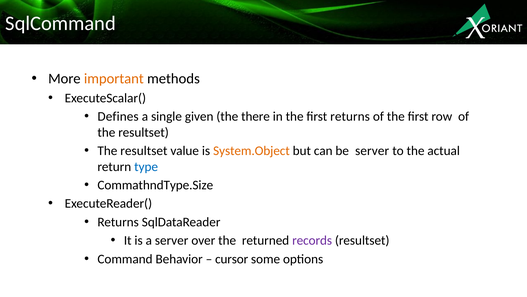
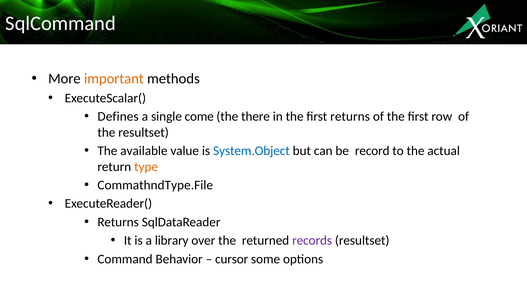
given: given -> come
resultset at (144, 151): resultset -> available
System.Object colour: orange -> blue
be server: server -> record
type colour: blue -> orange
CommathndType.Size: CommathndType.Size -> CommathndType.File
a server: server -> library
